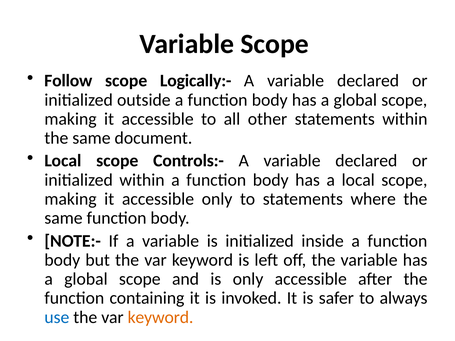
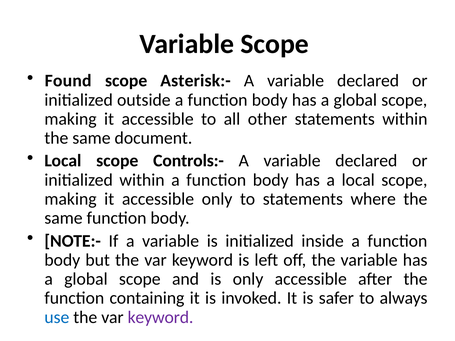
Follow: Follow -> Found
Logically:-: Logically:- -> Asterisk:-
keyword at (160, 317) colour: orange -> purple
